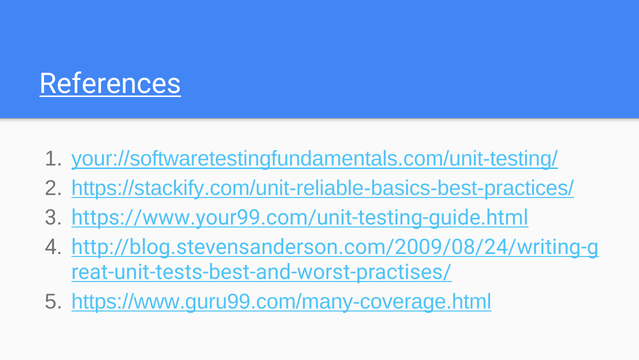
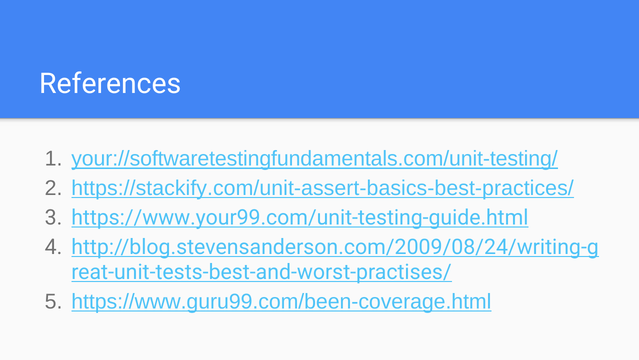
References underline: present -> none
https://stackify.com/unit-reliable-basics-best-practices/: https://stackify.com/unit-reliable-basics-best-practices/ -> https://stackify.com/unit-assert-basics-best-practices/
https://www.guru99.com/many-coverage.html: https://www.guru99.com/many-coverage.html -> https://www.guru99.com/been-coverage.html
